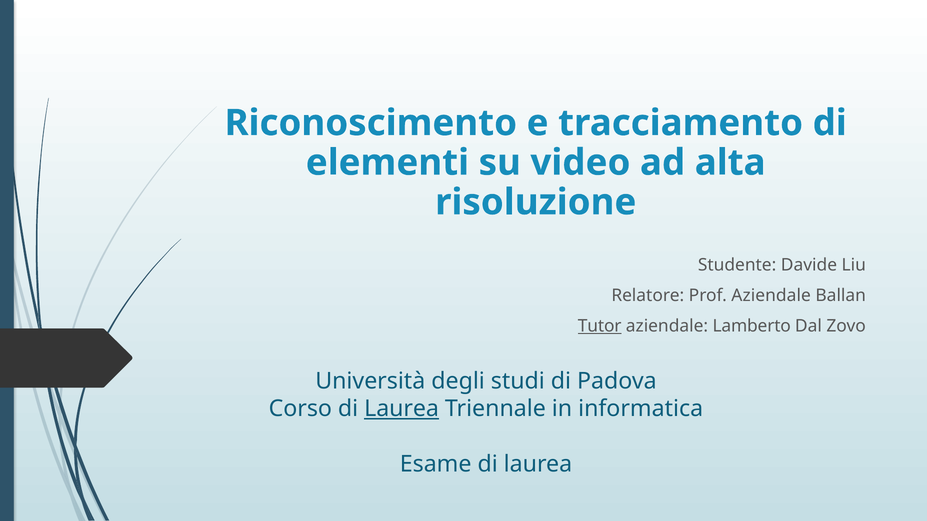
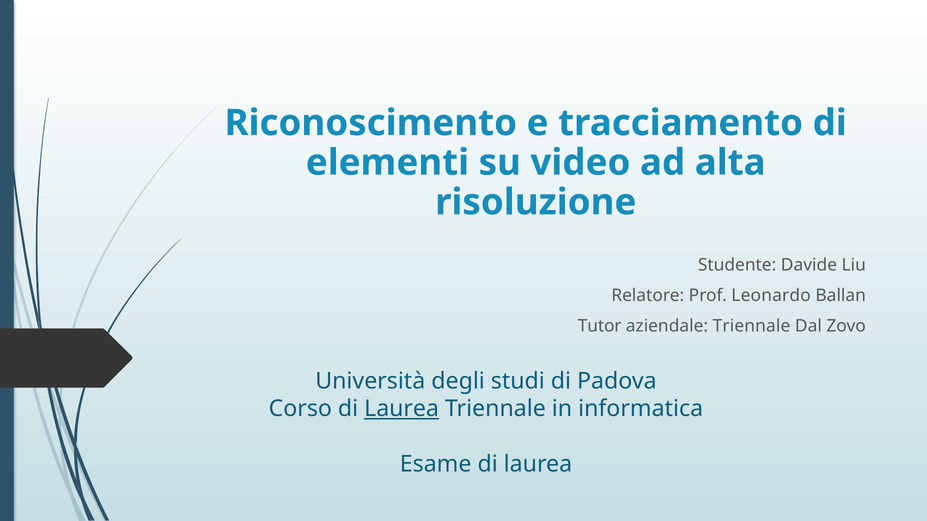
Prof Aziendale: Aziendale -> Leonardo
Tutor underline: present -> none
aziendale Lamberto: Lamberto -> Triennale
